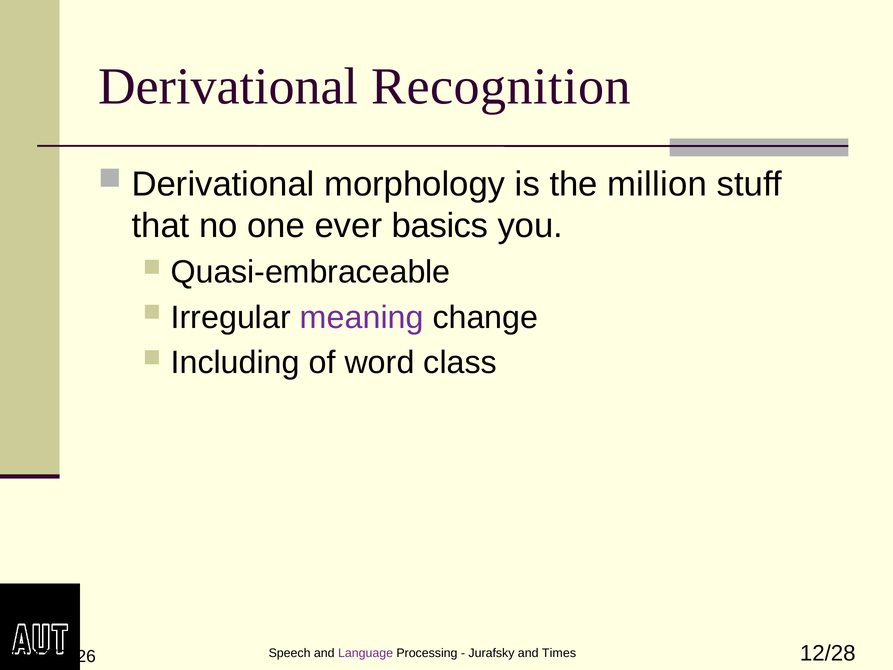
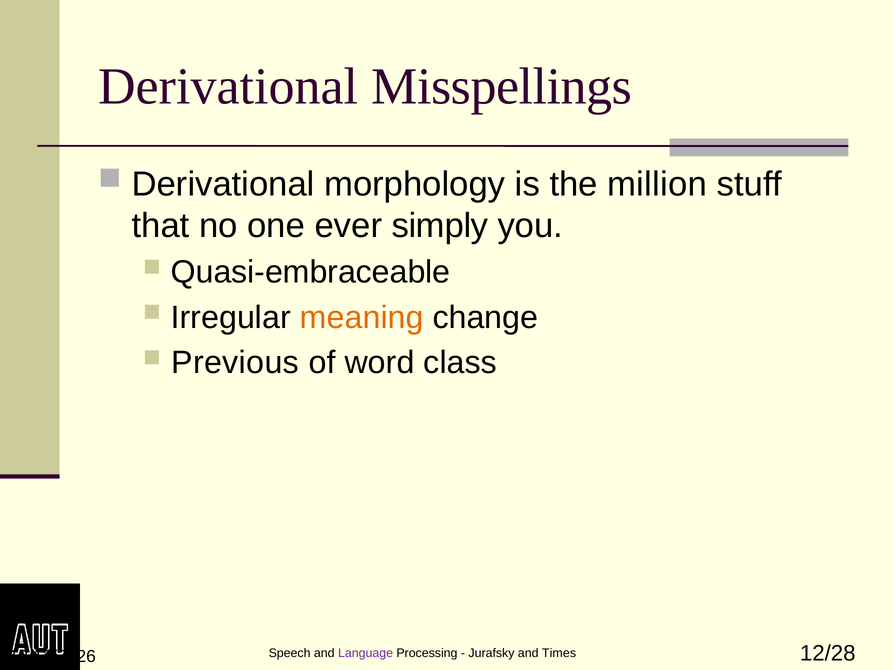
Recognition: Recognition -> Misspellings
basics: basics -> simply
meaning colour: purple -> orange
Including: Including -> Previous
